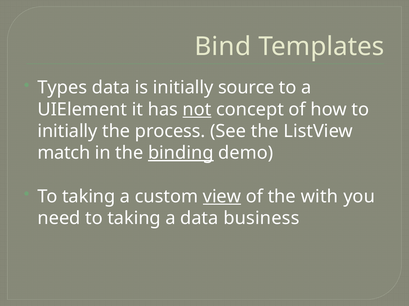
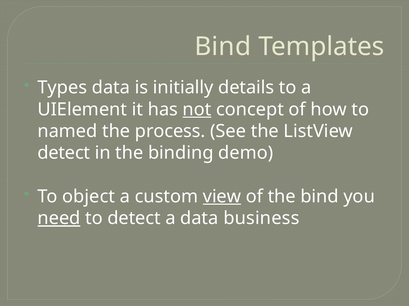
source: source -> details
initially at (68, 131): initially -> named
match at (64, 153): match -> detect
binding underline: present -> none
taking at (89, 197): taking -> object
the with: with -> bind
need underline: none -> present
taking at (134, 219): taking -> detect
